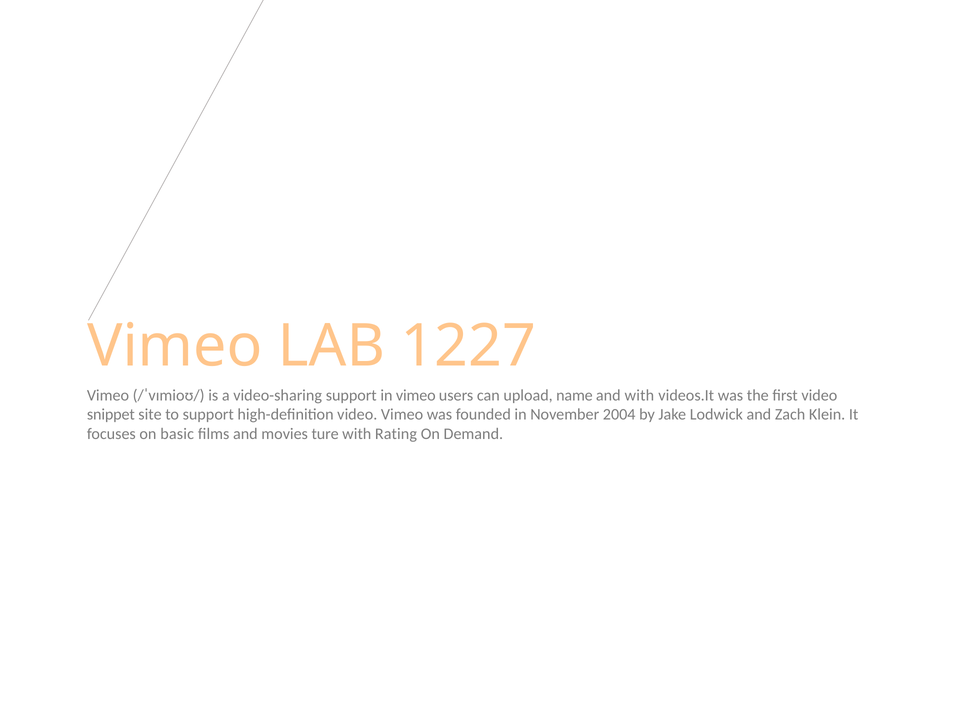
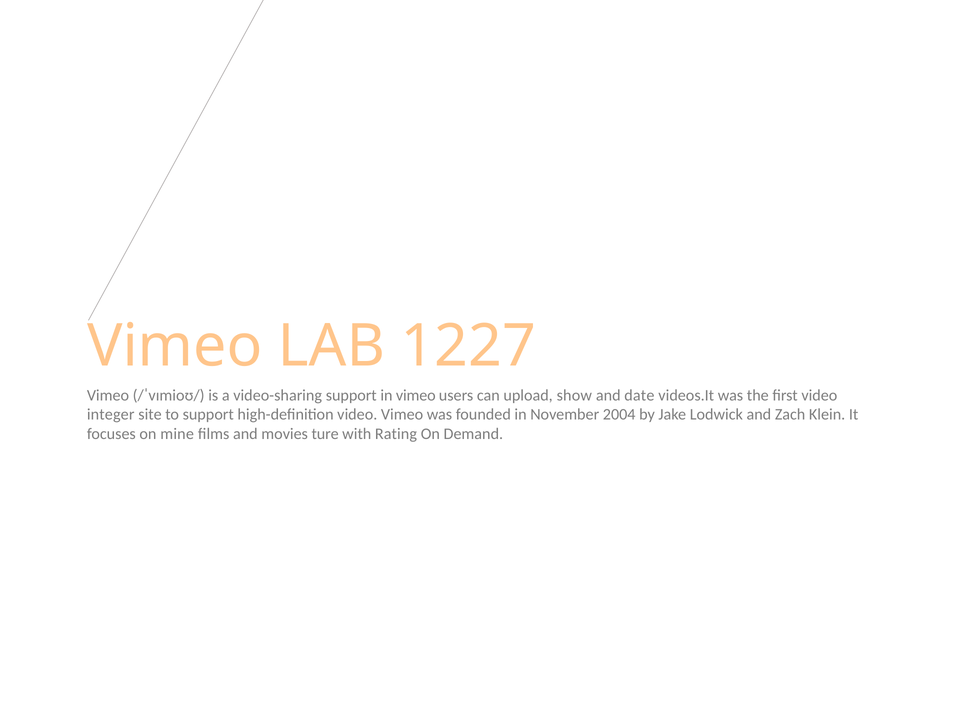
name: name -> show
and with: with -> date
snippet: snippet -> integer
basic: basic -> mine
